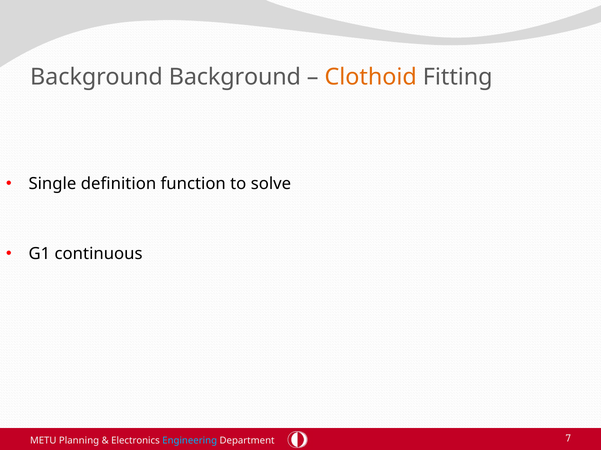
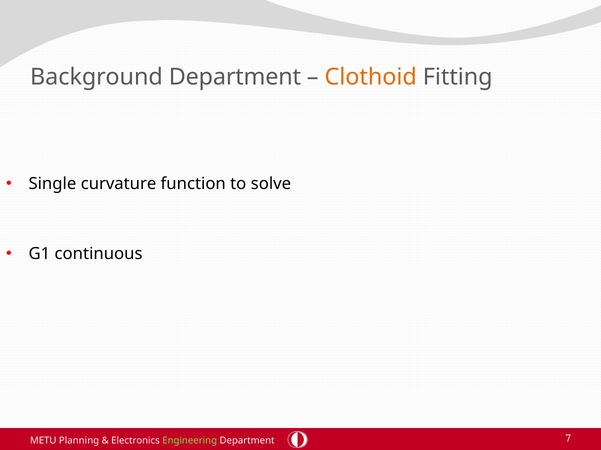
Background Background: Background -> Department
definition: definition -> curvature
Engineering colour: light blue -> light green
